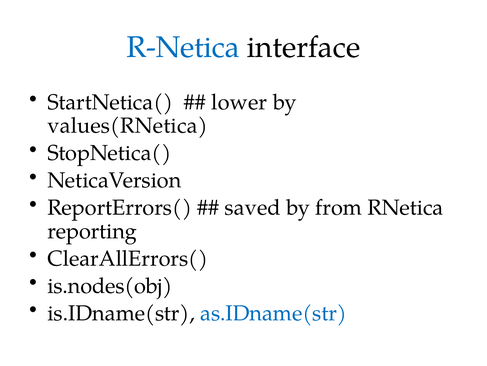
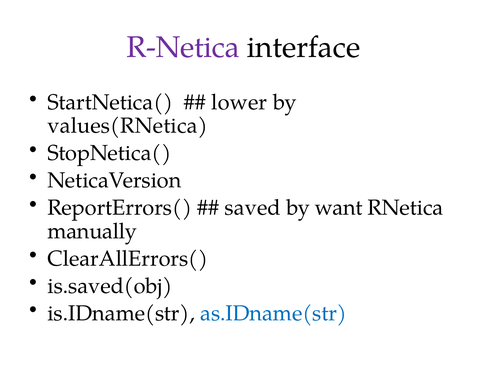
R-Netica colour: blue -> purple
from: from -> want
reporting: reporting -> manually
is.nodes(obj: is.nodes(obj -> is.saved(obj
